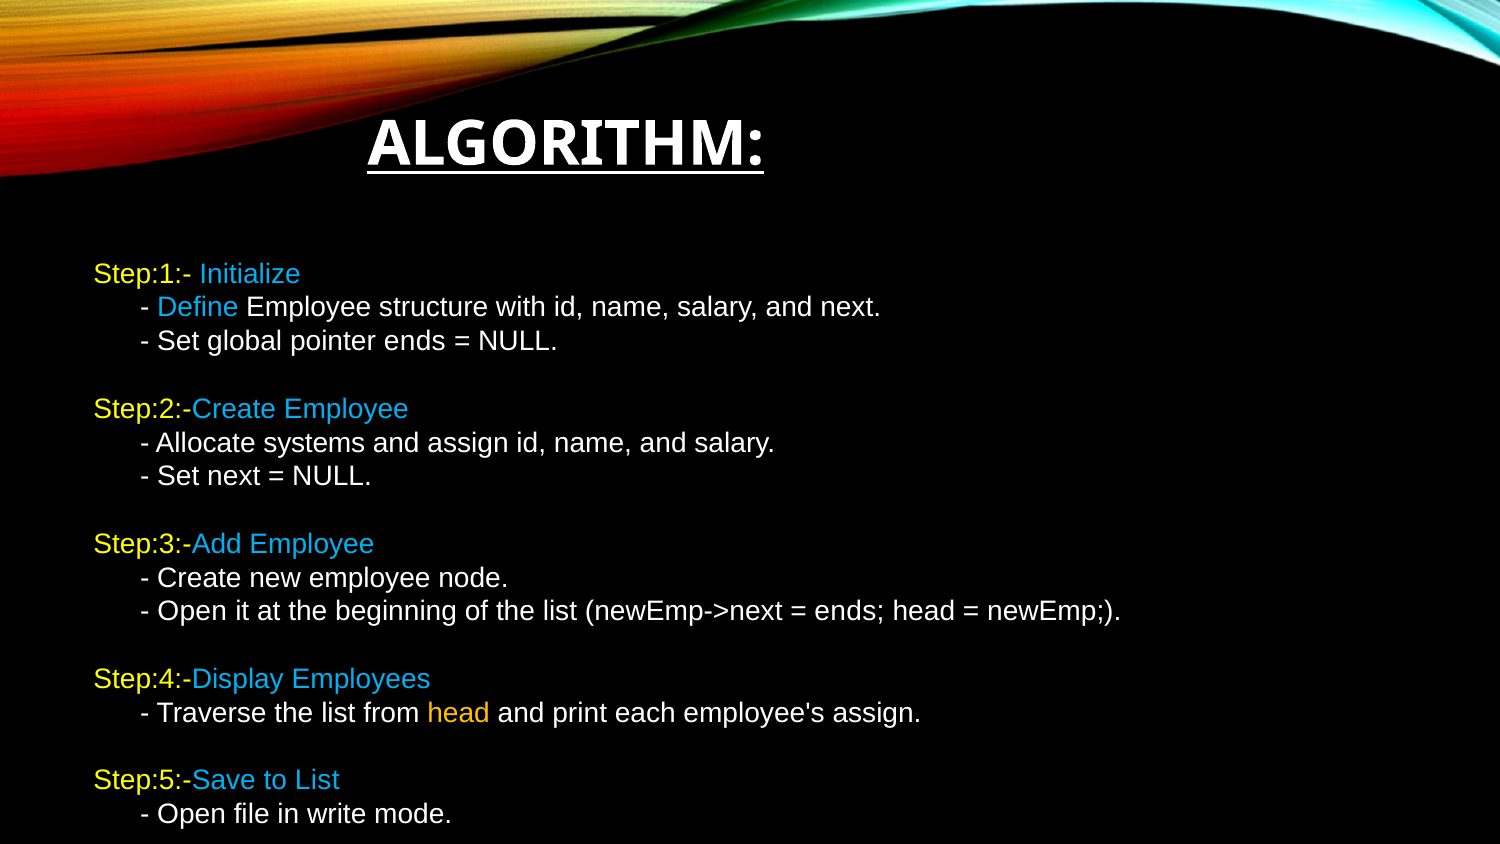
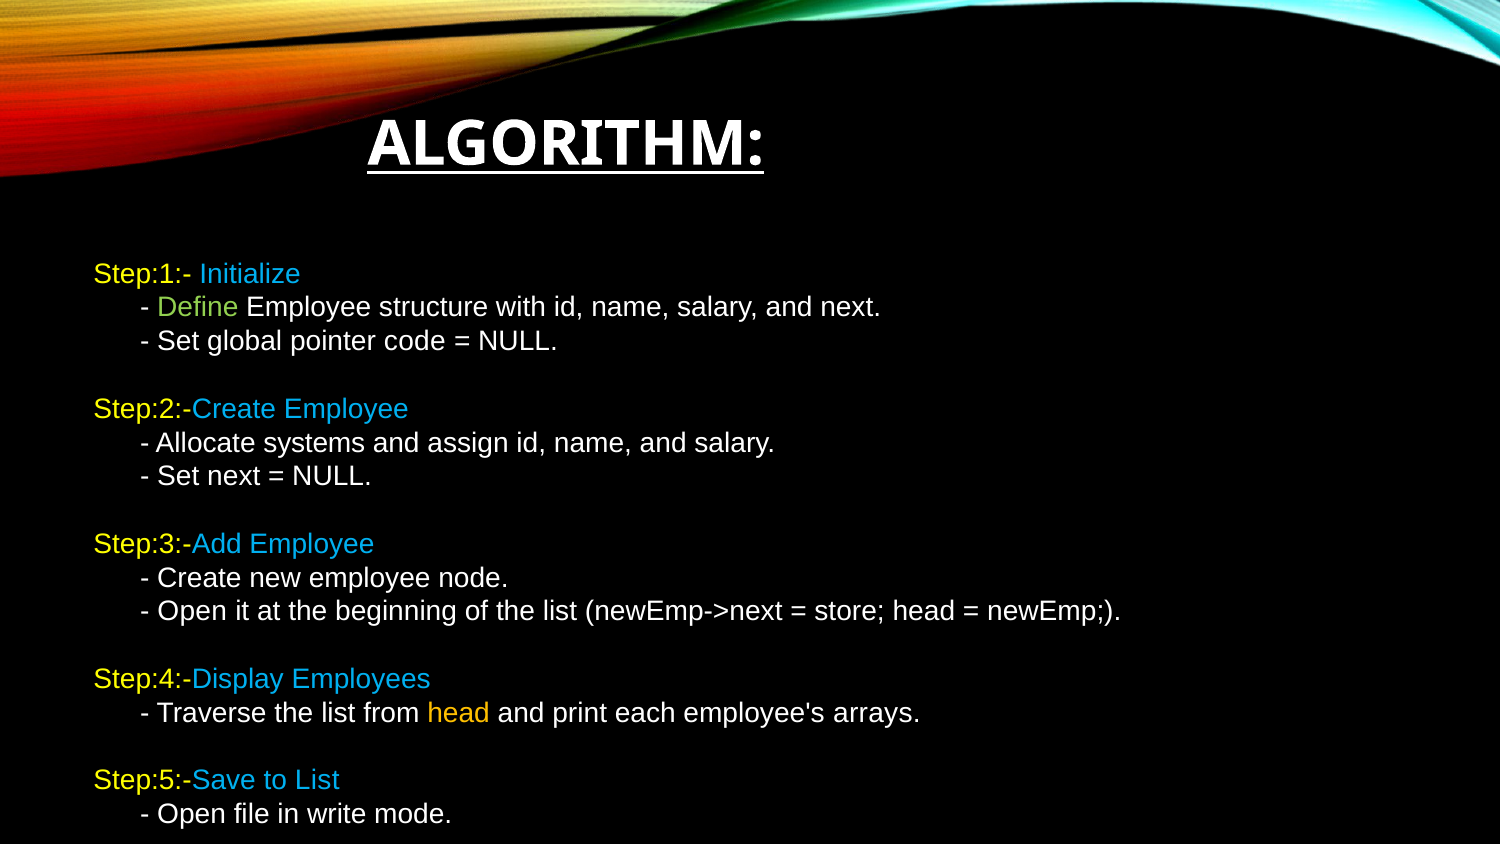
Define colour: light blue -> light green
pointer ends: ends -> code
ends at (849, 611): ends -> store
employee's assign: assign -> arrays
